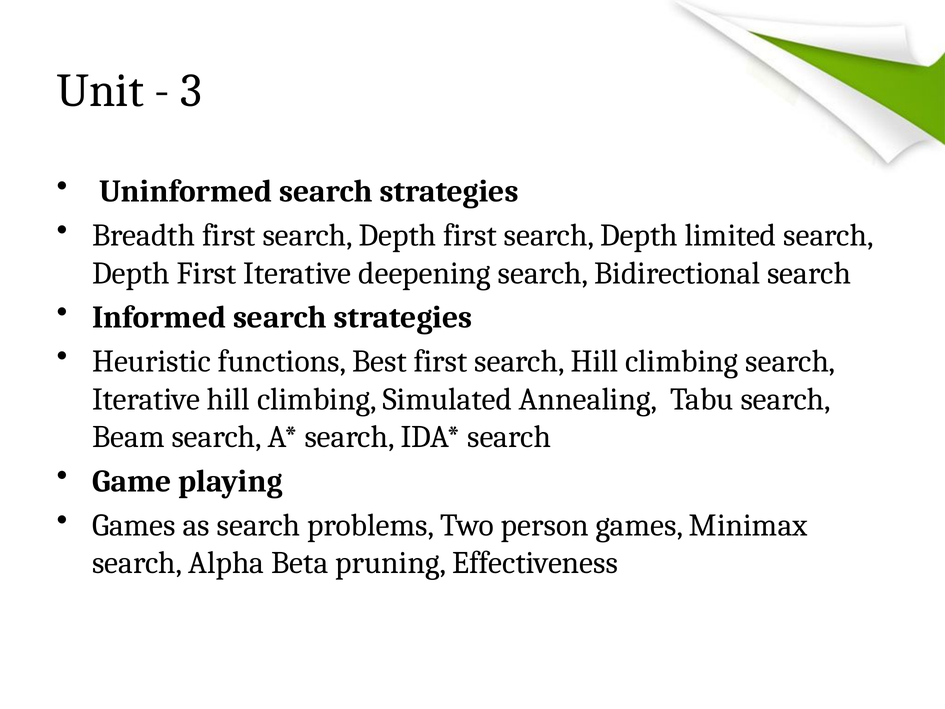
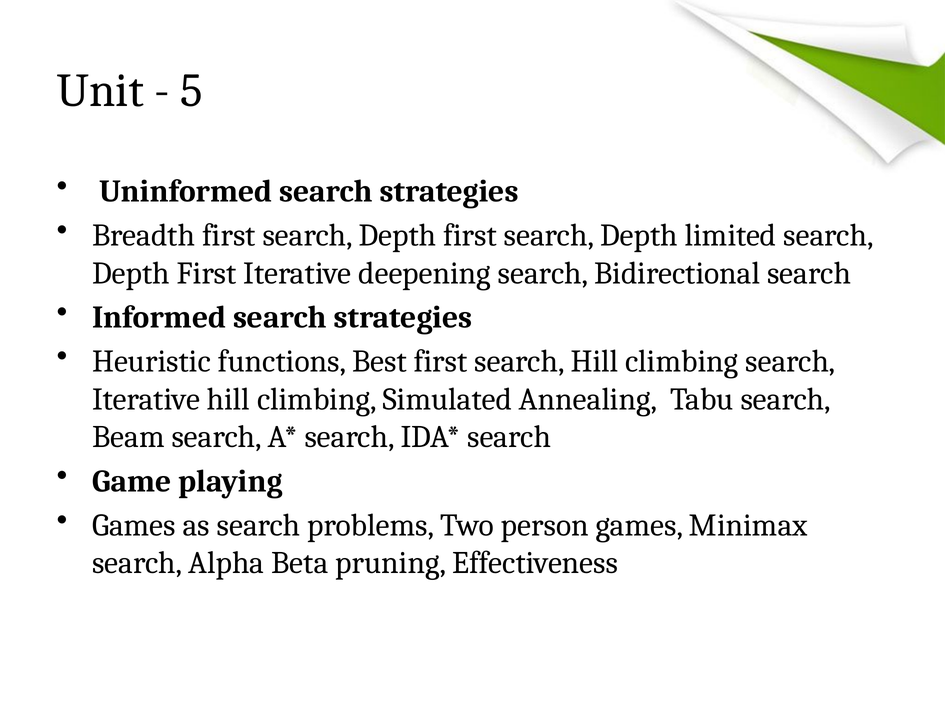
3: 3 -> 5
